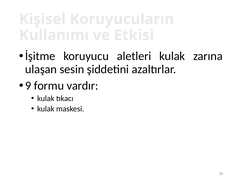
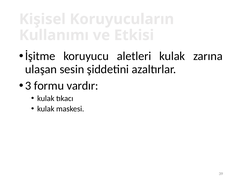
9: 9 -> 3
